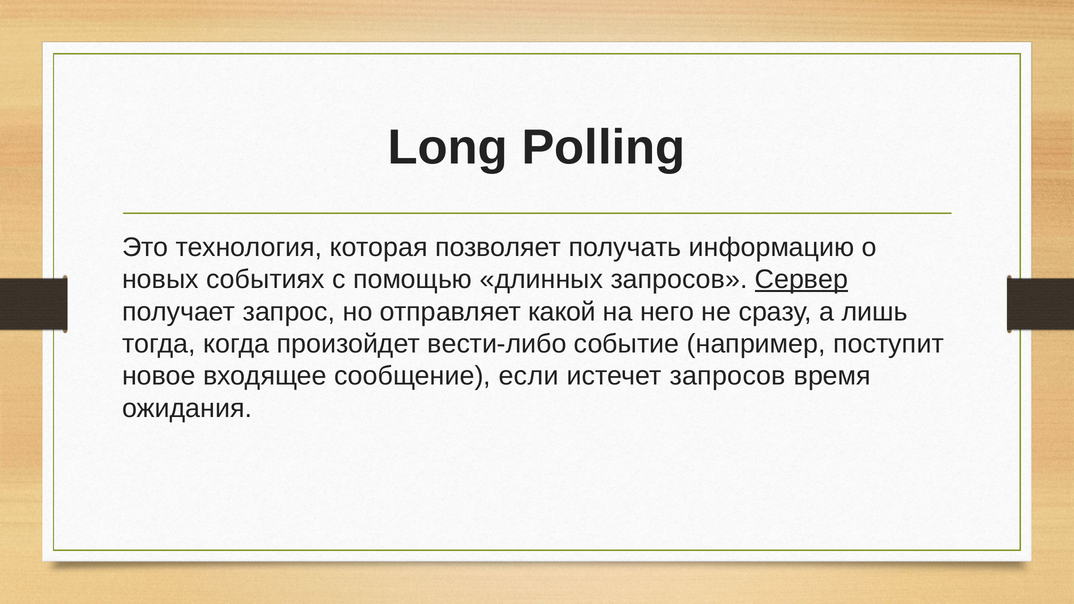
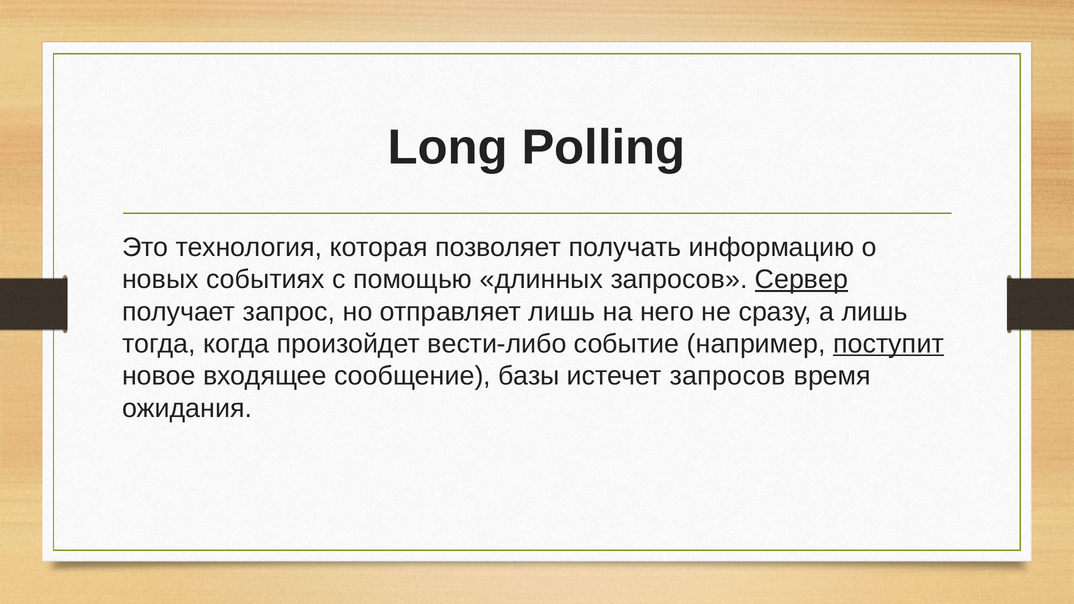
отправляет какой: какой -> лишь
поступит underline: none -> present
если: если -> базы
